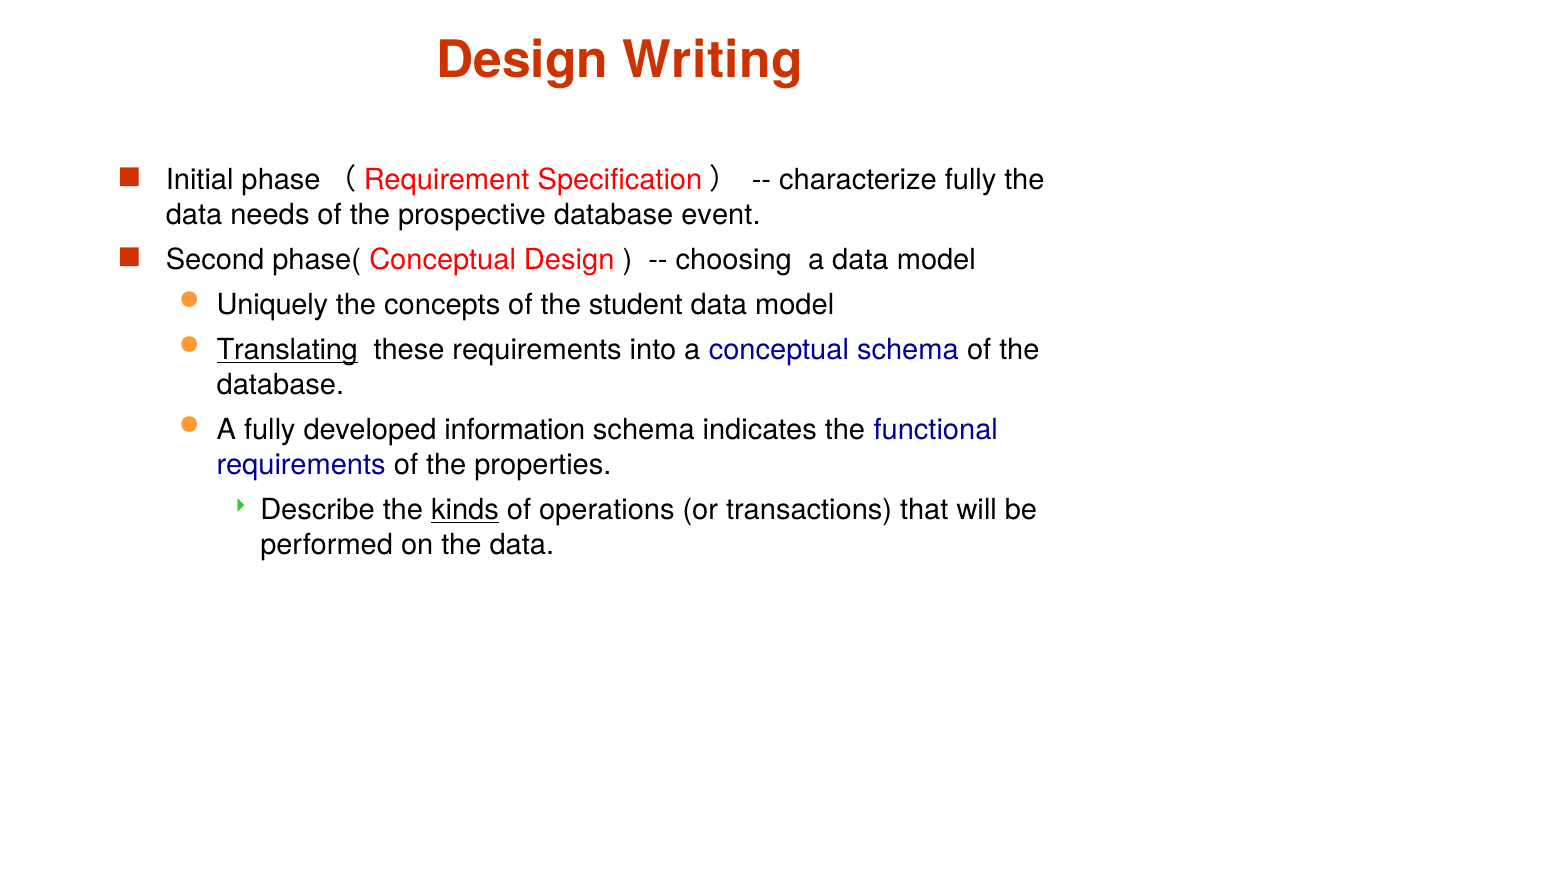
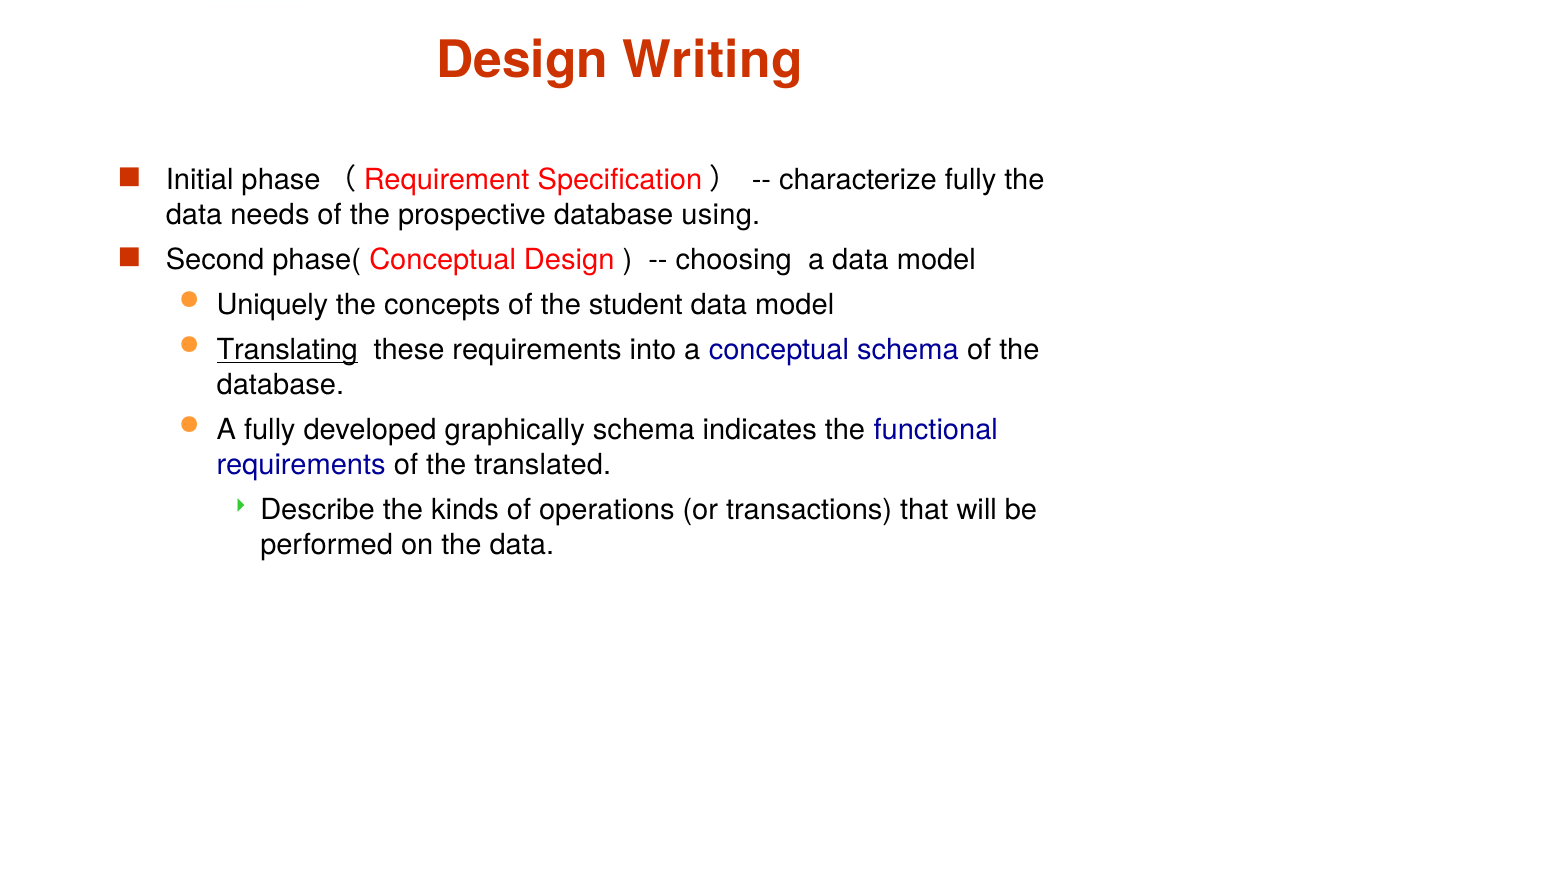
event: event -> using
information: information -> graphically
properties: properties -> translated
kinds underline: present -> none
